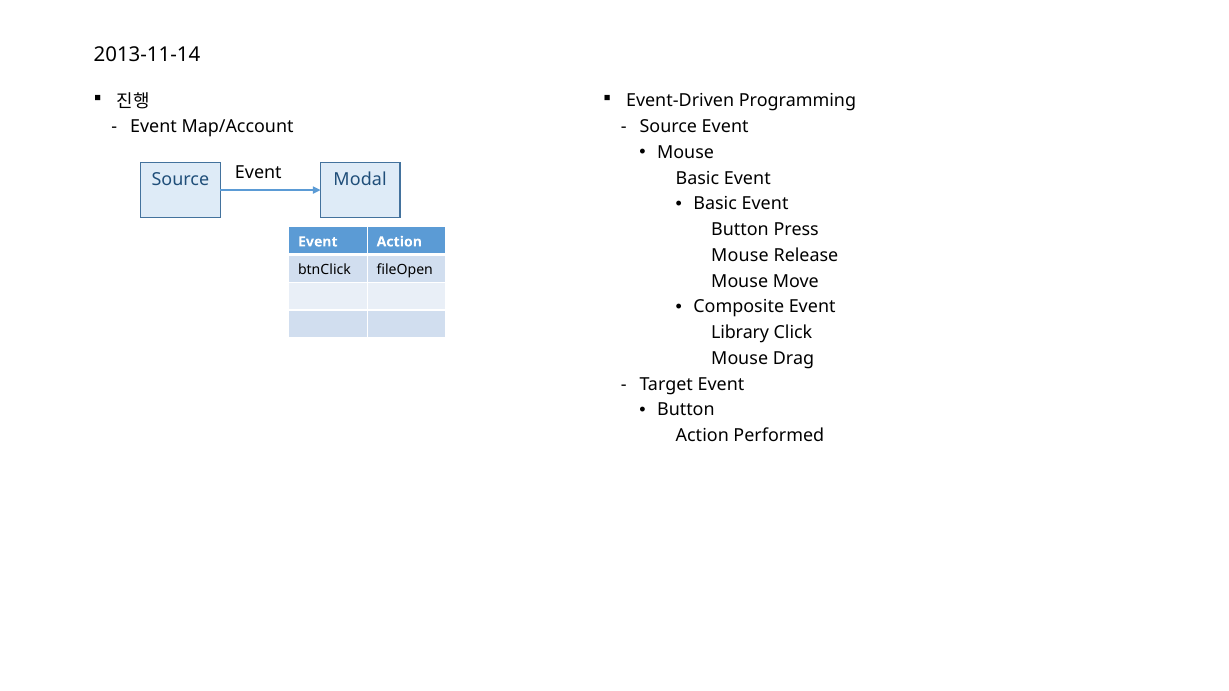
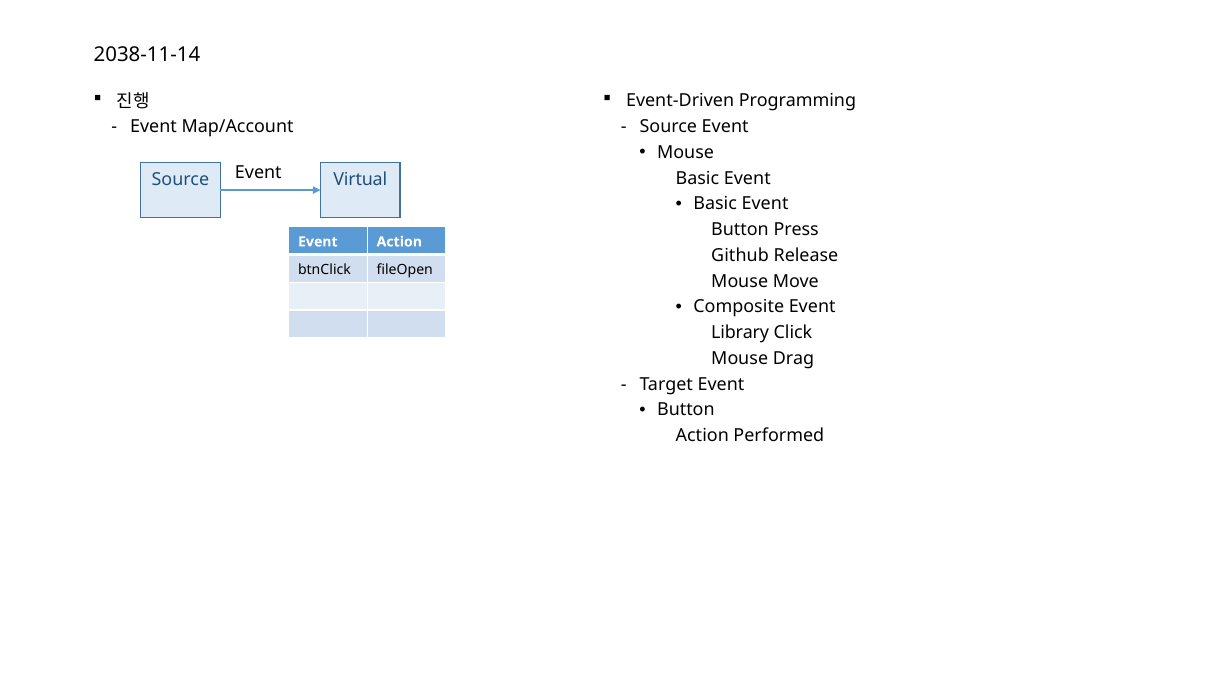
2013-11-14: 2013-11-14 -> 2038-11-14
Modal: Modal -> Virtual
Mouse at (740, 256): Mouse -> Github
